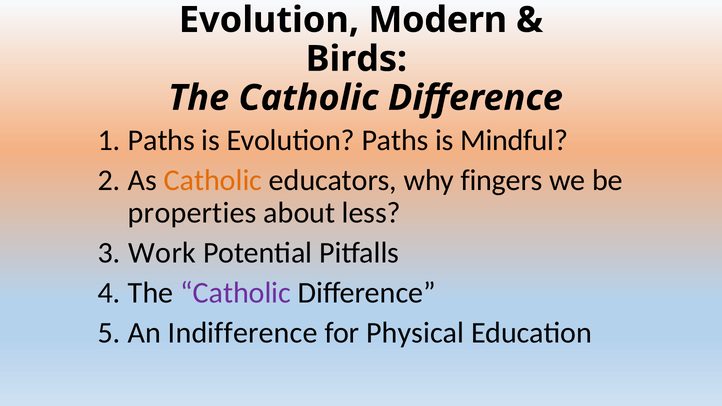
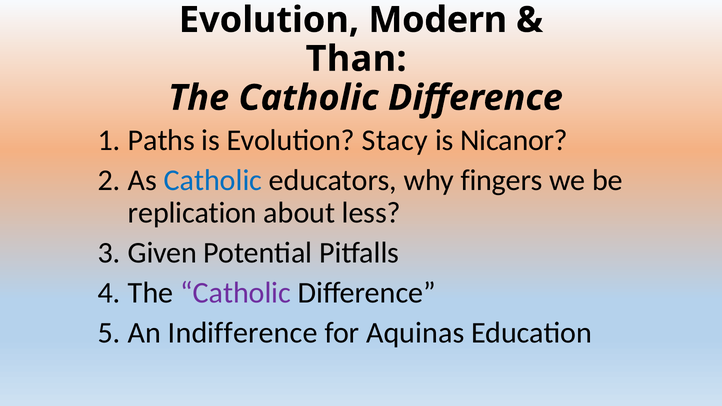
Birds: Birds -> Than
Evolution Paths: Paths -> Stacy
Mindful: Mindful -> Nicanor
Catholic at (213, 180) colour: orange -> blue
properties: properties -> replication
Work: Work -> Given
Physical: Physical -> Aquinas
